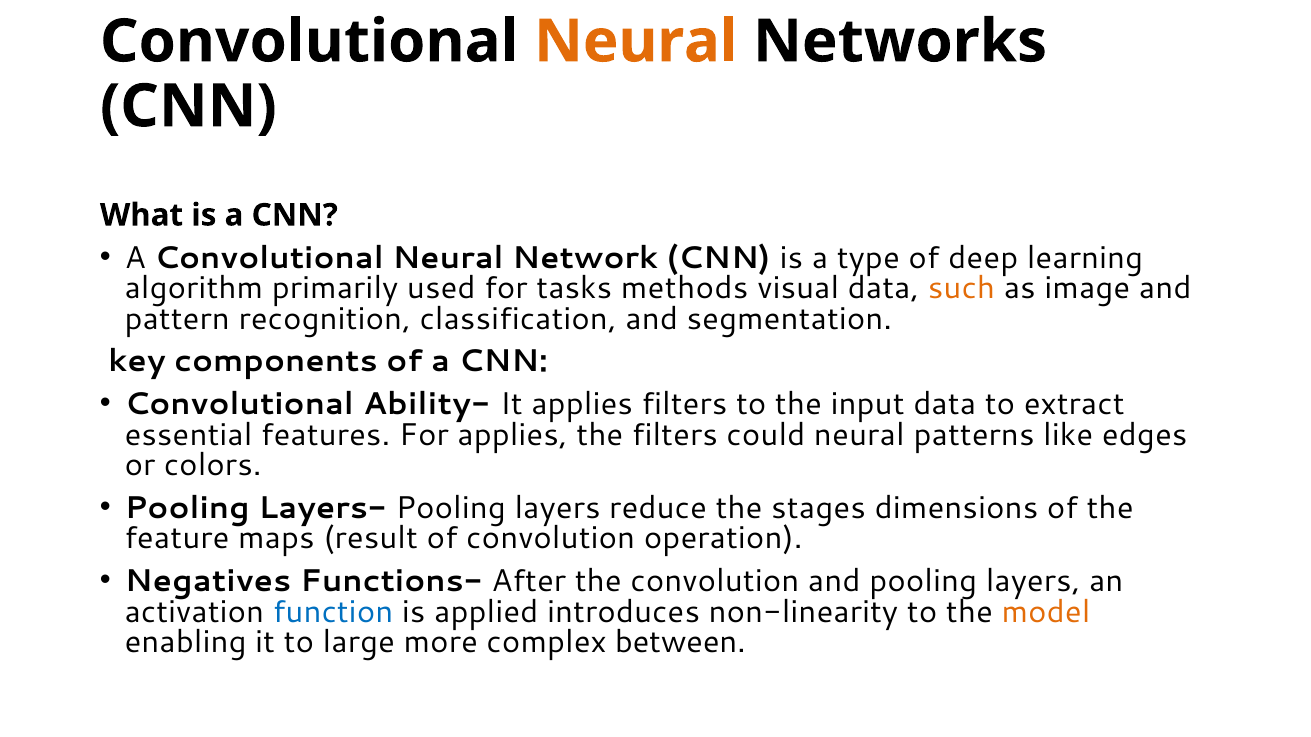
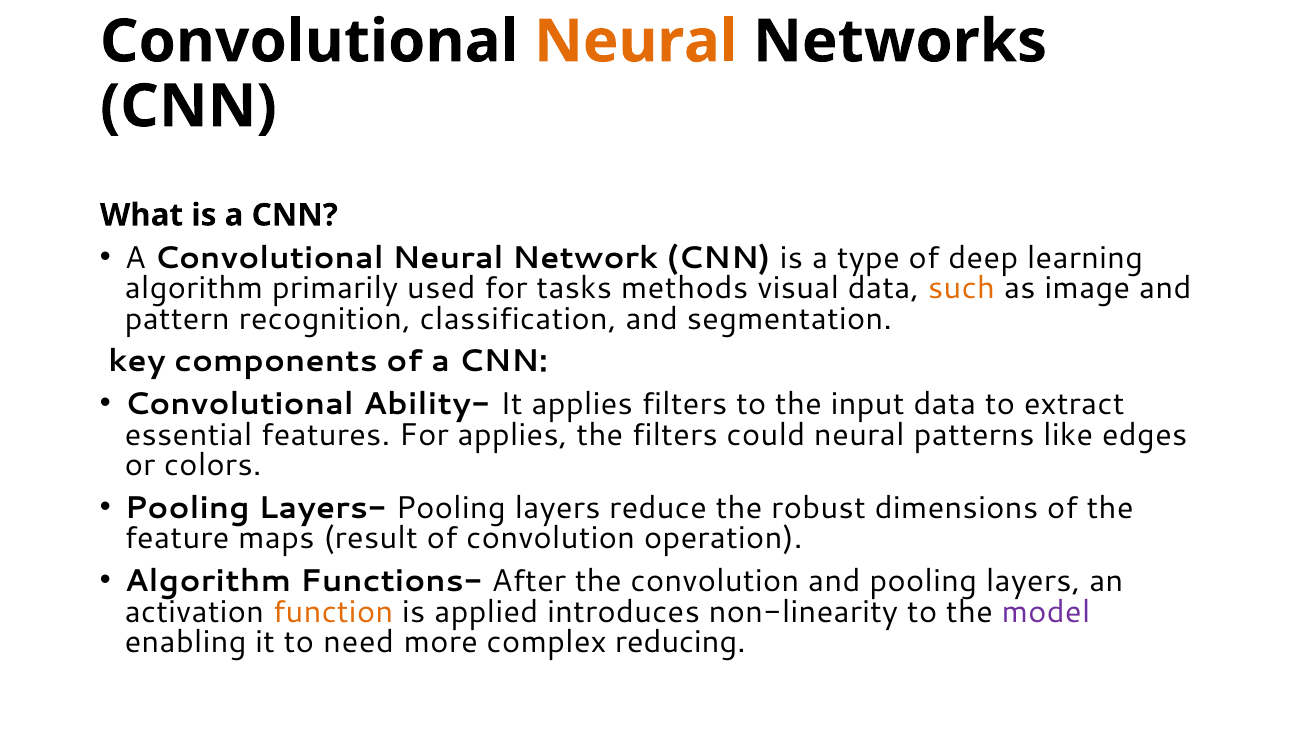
stages: stages -> robust
Negatives at (208, 582): Negatives -> Algorithm
function colour: blue -> orange
model colour: orange -> purple
large: large -> need
between: between -> reducing
